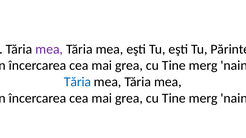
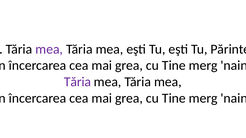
Tăria at (77, 82) colour: blue -> purple
